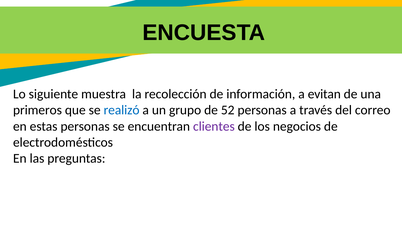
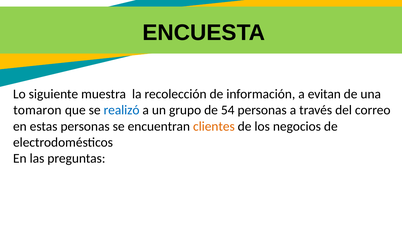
primeros: primeros -> tomaron
52: 52 -> 54
clientes colour: purple -> orange
